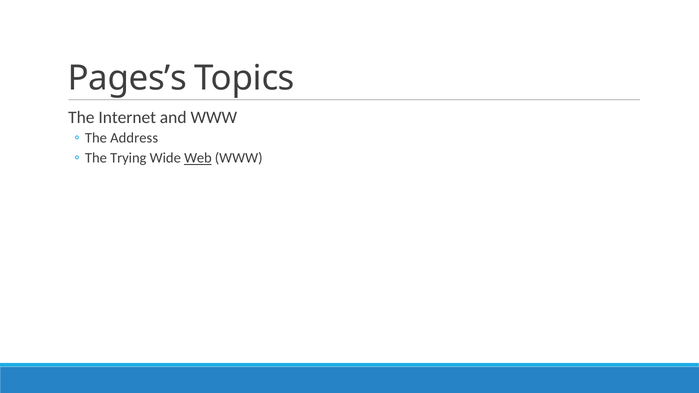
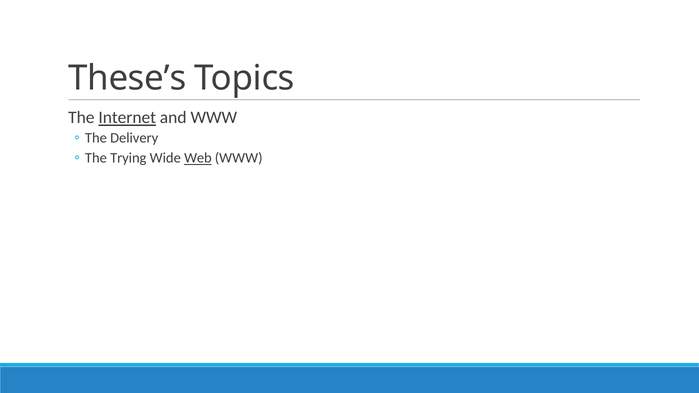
Pages’s: Pages’s -> These’s
Internet underline: none -> present
Address: Address -> Delivery
